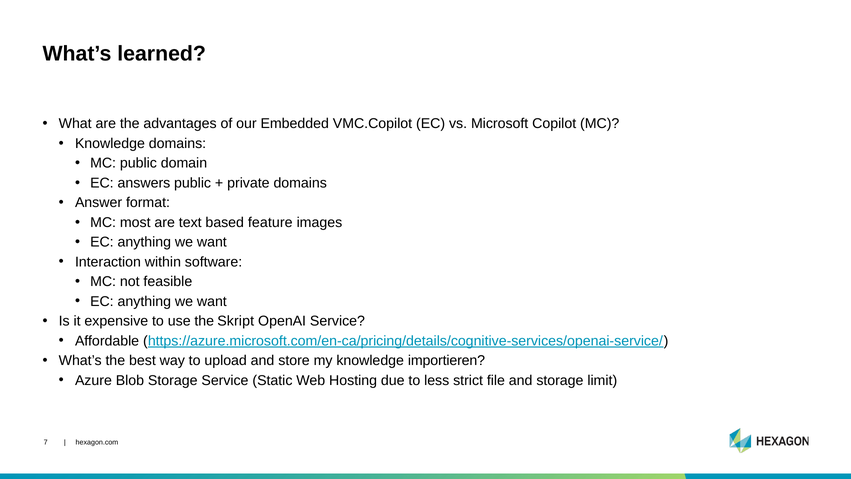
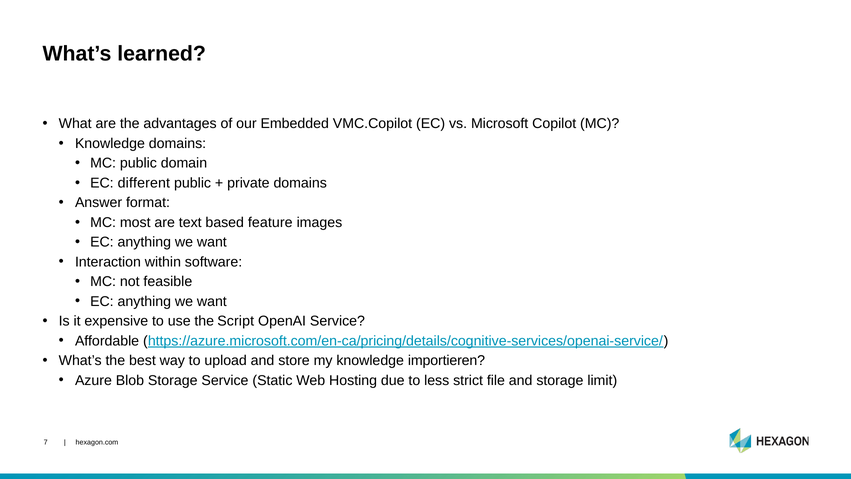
answers: answers -> different
Skript: Skript -> Script
